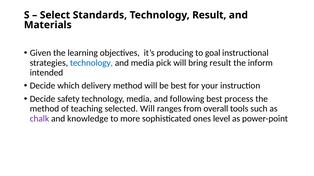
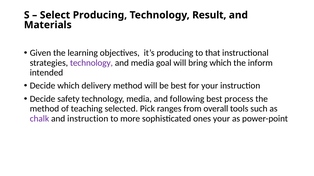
Select Standards: Standards -> Producing
goal: goal -> that
technology at (91, 63) colour: blue -> purple
pick: pick -> goal
bring result: result -> which
selected Will: Will -> Pick
and knowledge: knowledge -> instruction
ones level: level -> your
